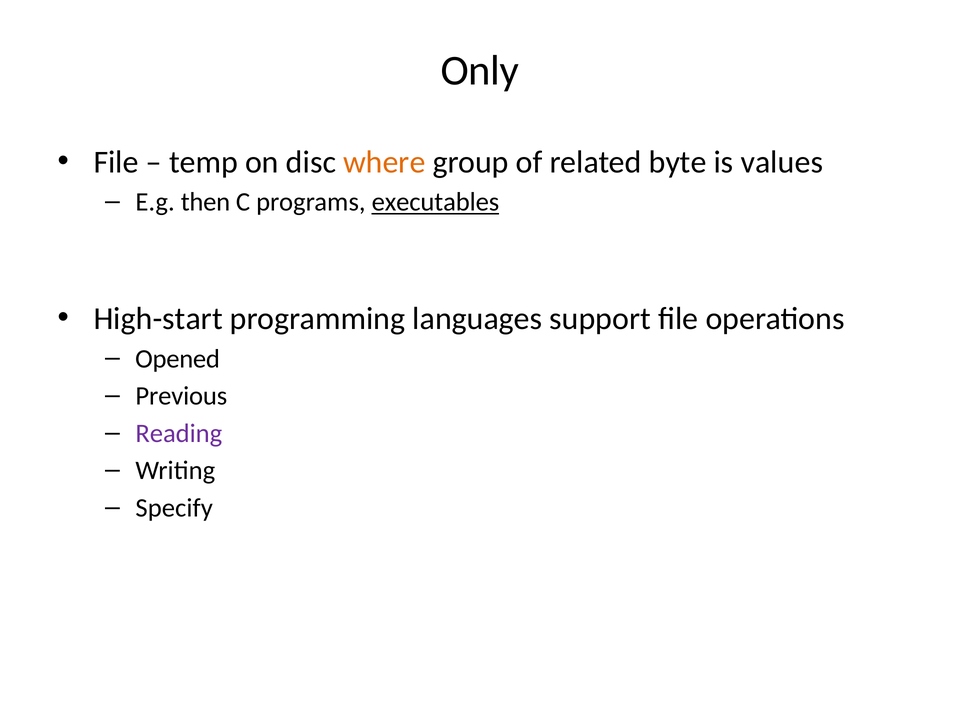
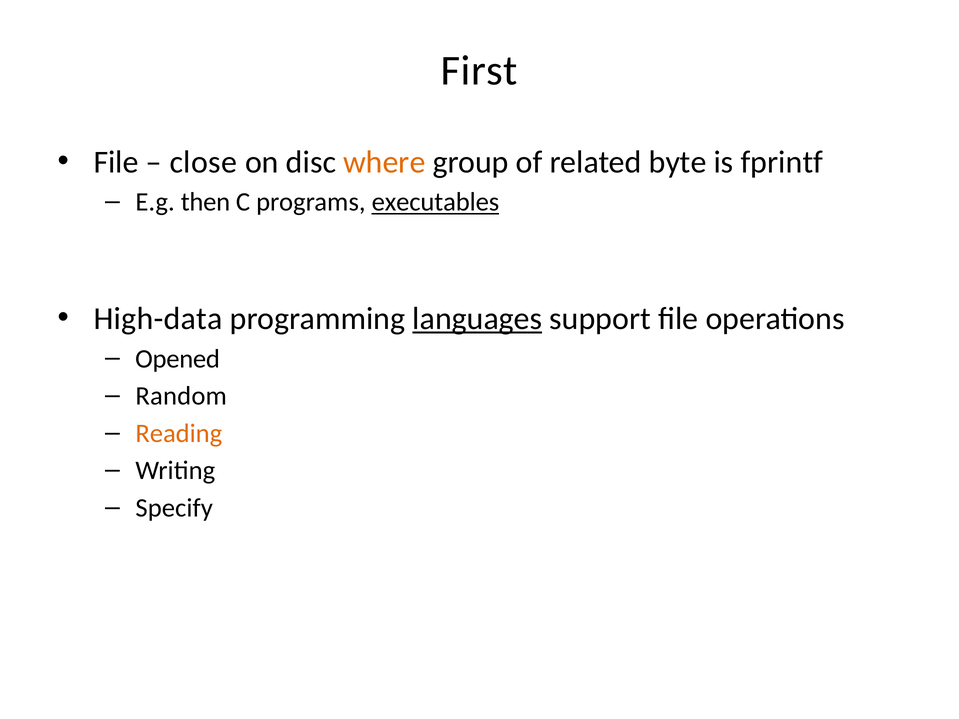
Only: Only -> First
temp: temp -> close
values: values -> fprintf
High-start: High-start -> High-data
languages underline: none -> present
Previous: Previous -> Random
Reading colour: purple -> orange
